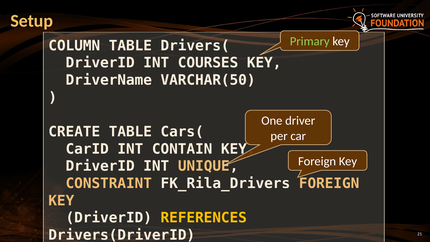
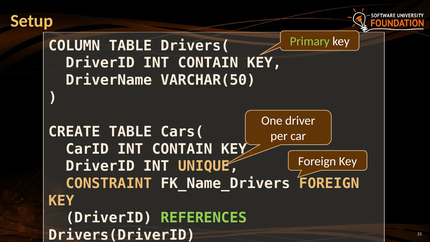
DriverID INT COURSES: COURSES -> CONTAIN
FK_Rila_Drivers: FK_Rila_Drivers -> FK_Name_Drivers
REFERENCES colour: yellow -> light green
